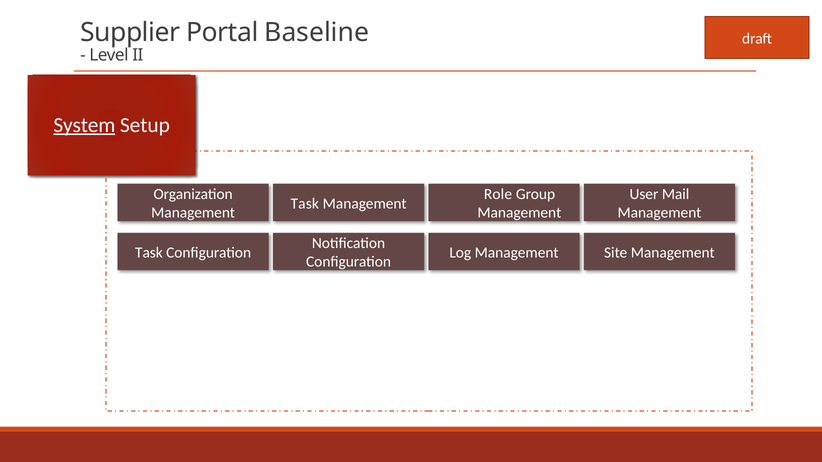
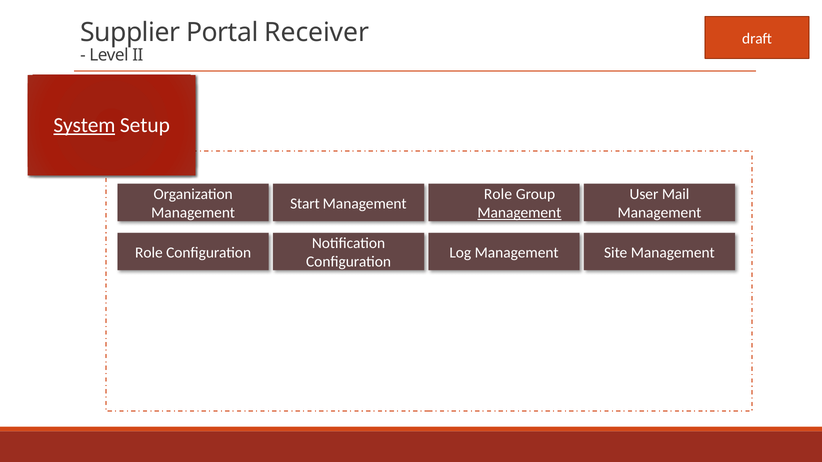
Baseline: Baseline -> Receiver
Task at (305, 204): Task -> Start
Management at (519, 213) underline: none -> present
Task at (149, 253): Task -> Role
